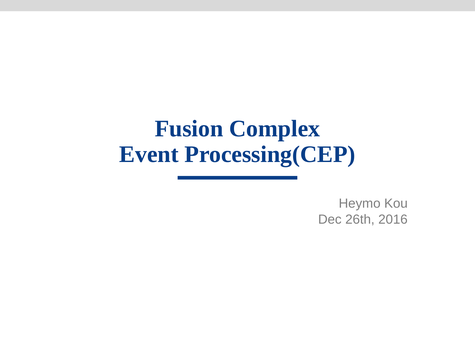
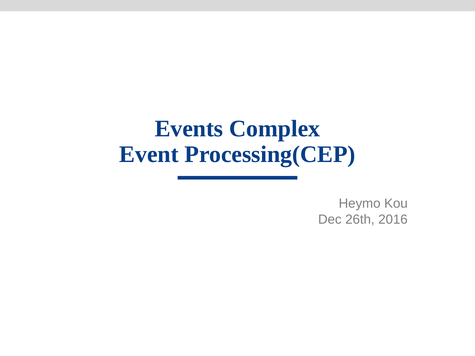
Fusion: Fusion -> Events
